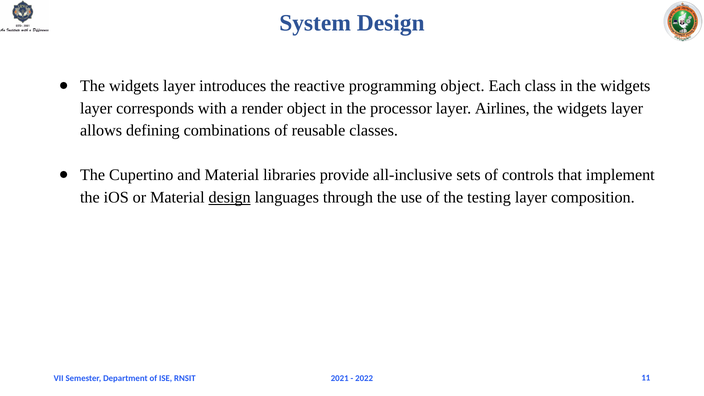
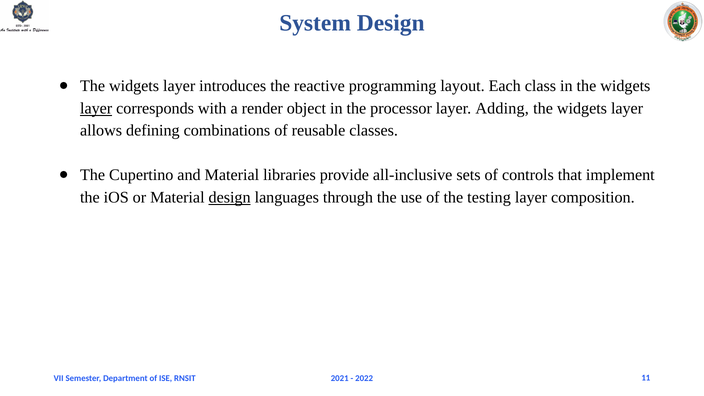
programming object: object -> layout
layer at (96, 108) underline: none -> present
Airlines: Airlines -> Adding
